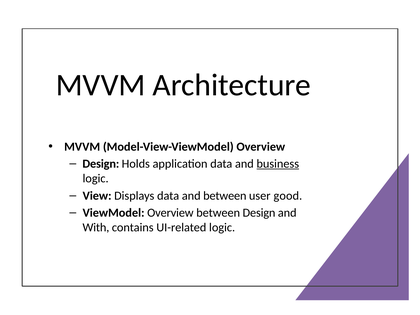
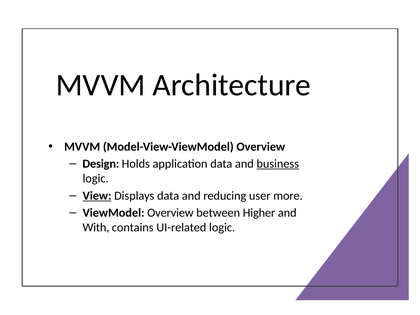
View underline: none -> present
and between: between -> reducing
good: good -> more
between Design: Design -> Higher
